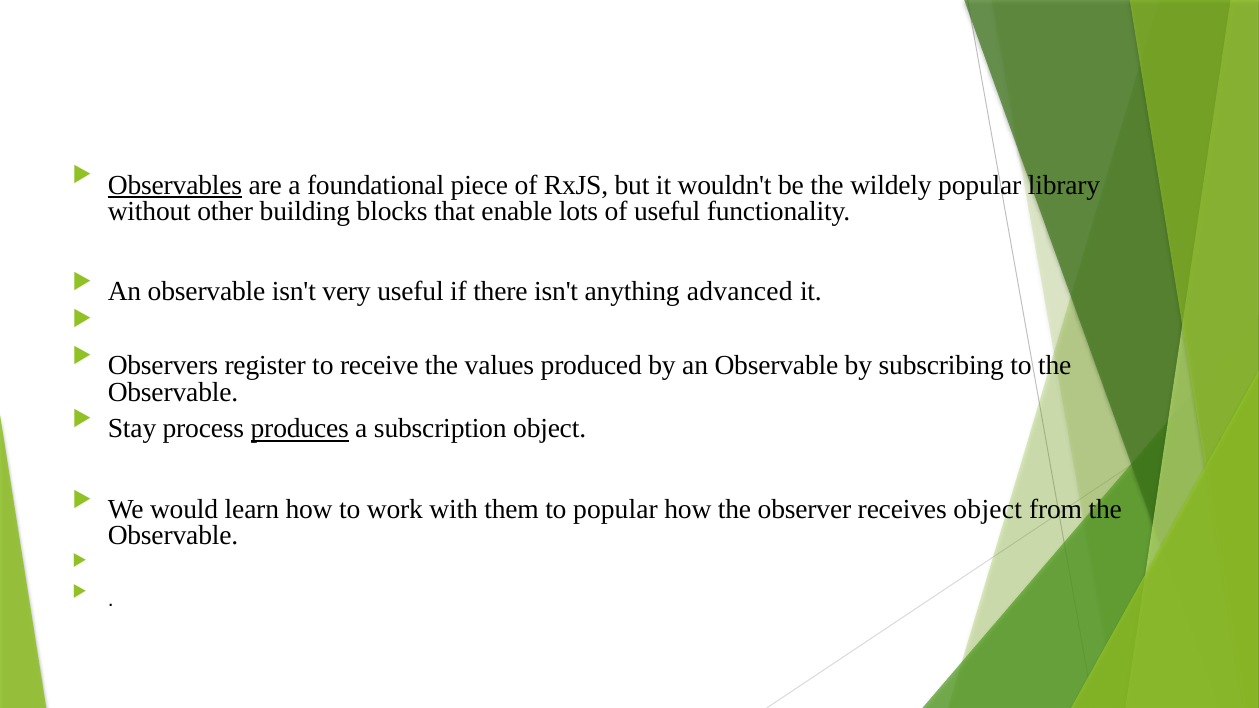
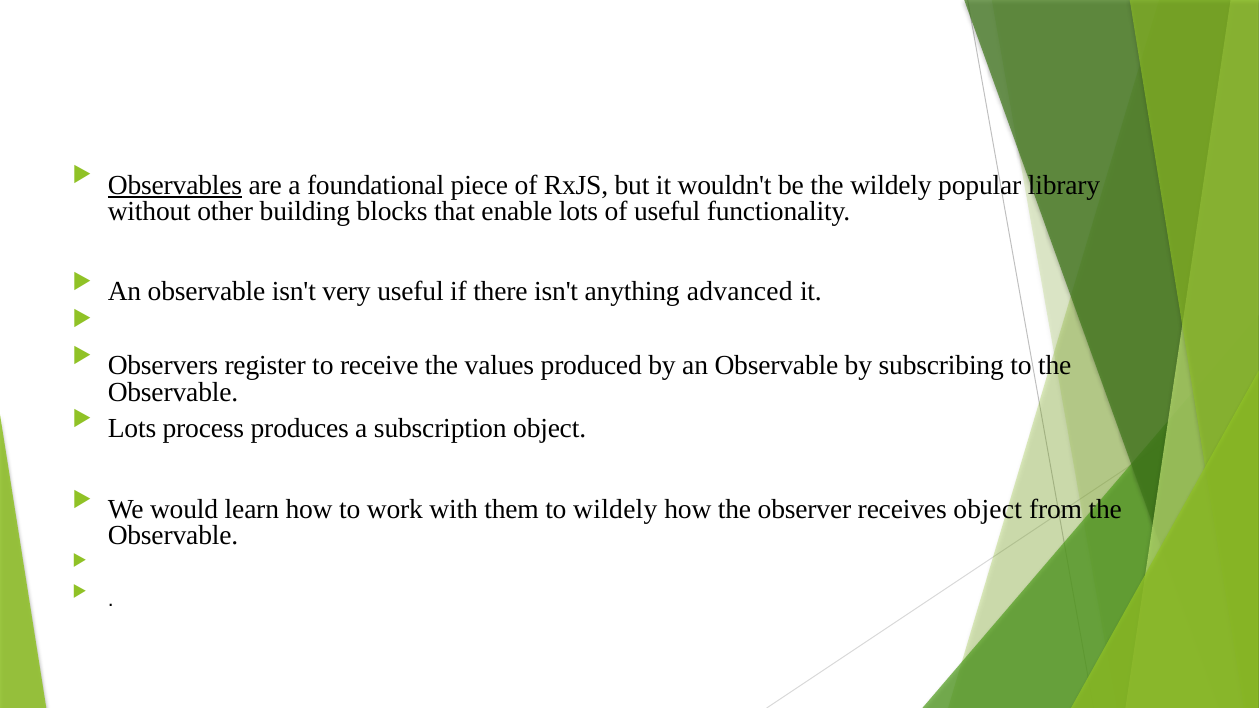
Stay at (132, 429): Stay -> Lots
produces underline: present -> none
to popular: popular -> wildely
